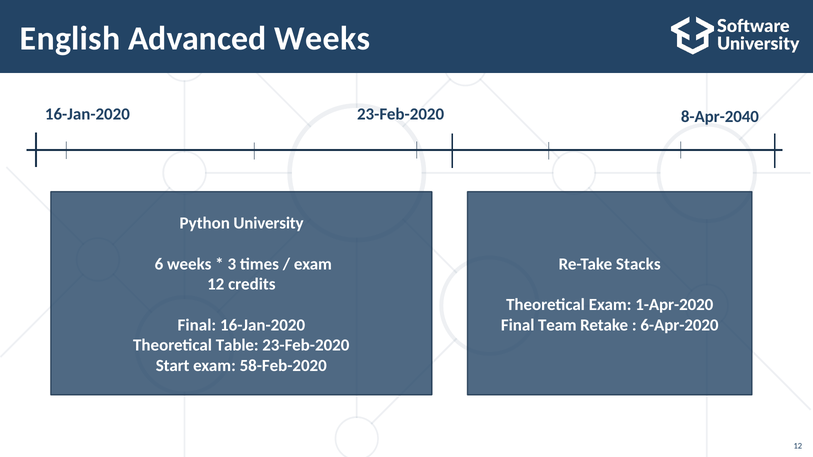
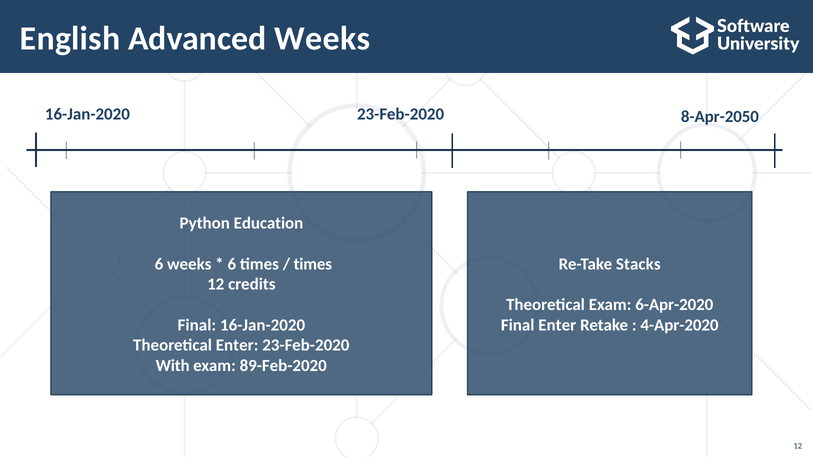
8-Apr-2040: 8-Apr-2040 -> 8-Apr-2050
University: University -> Education
3 at (232, 264): 3 -> 6
exam at (313, 264): exam -> times
1-Apr-2020: 1-Apr-2020 -> 6-Apr-2020
Final Team: Team -> Enter
6-Apr-2020: 6-Apr-2020 -> 4-Apr-2020
Theoretical Table: Table -> Enter
Start: Start -> With
58-Feb-2020: 58-Feb-2020 -> 89-Feb-2020
